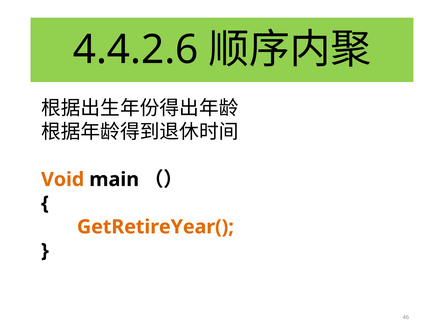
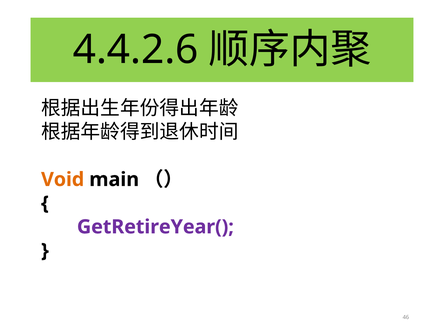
GetRetireYear( colour: orange -> purple
